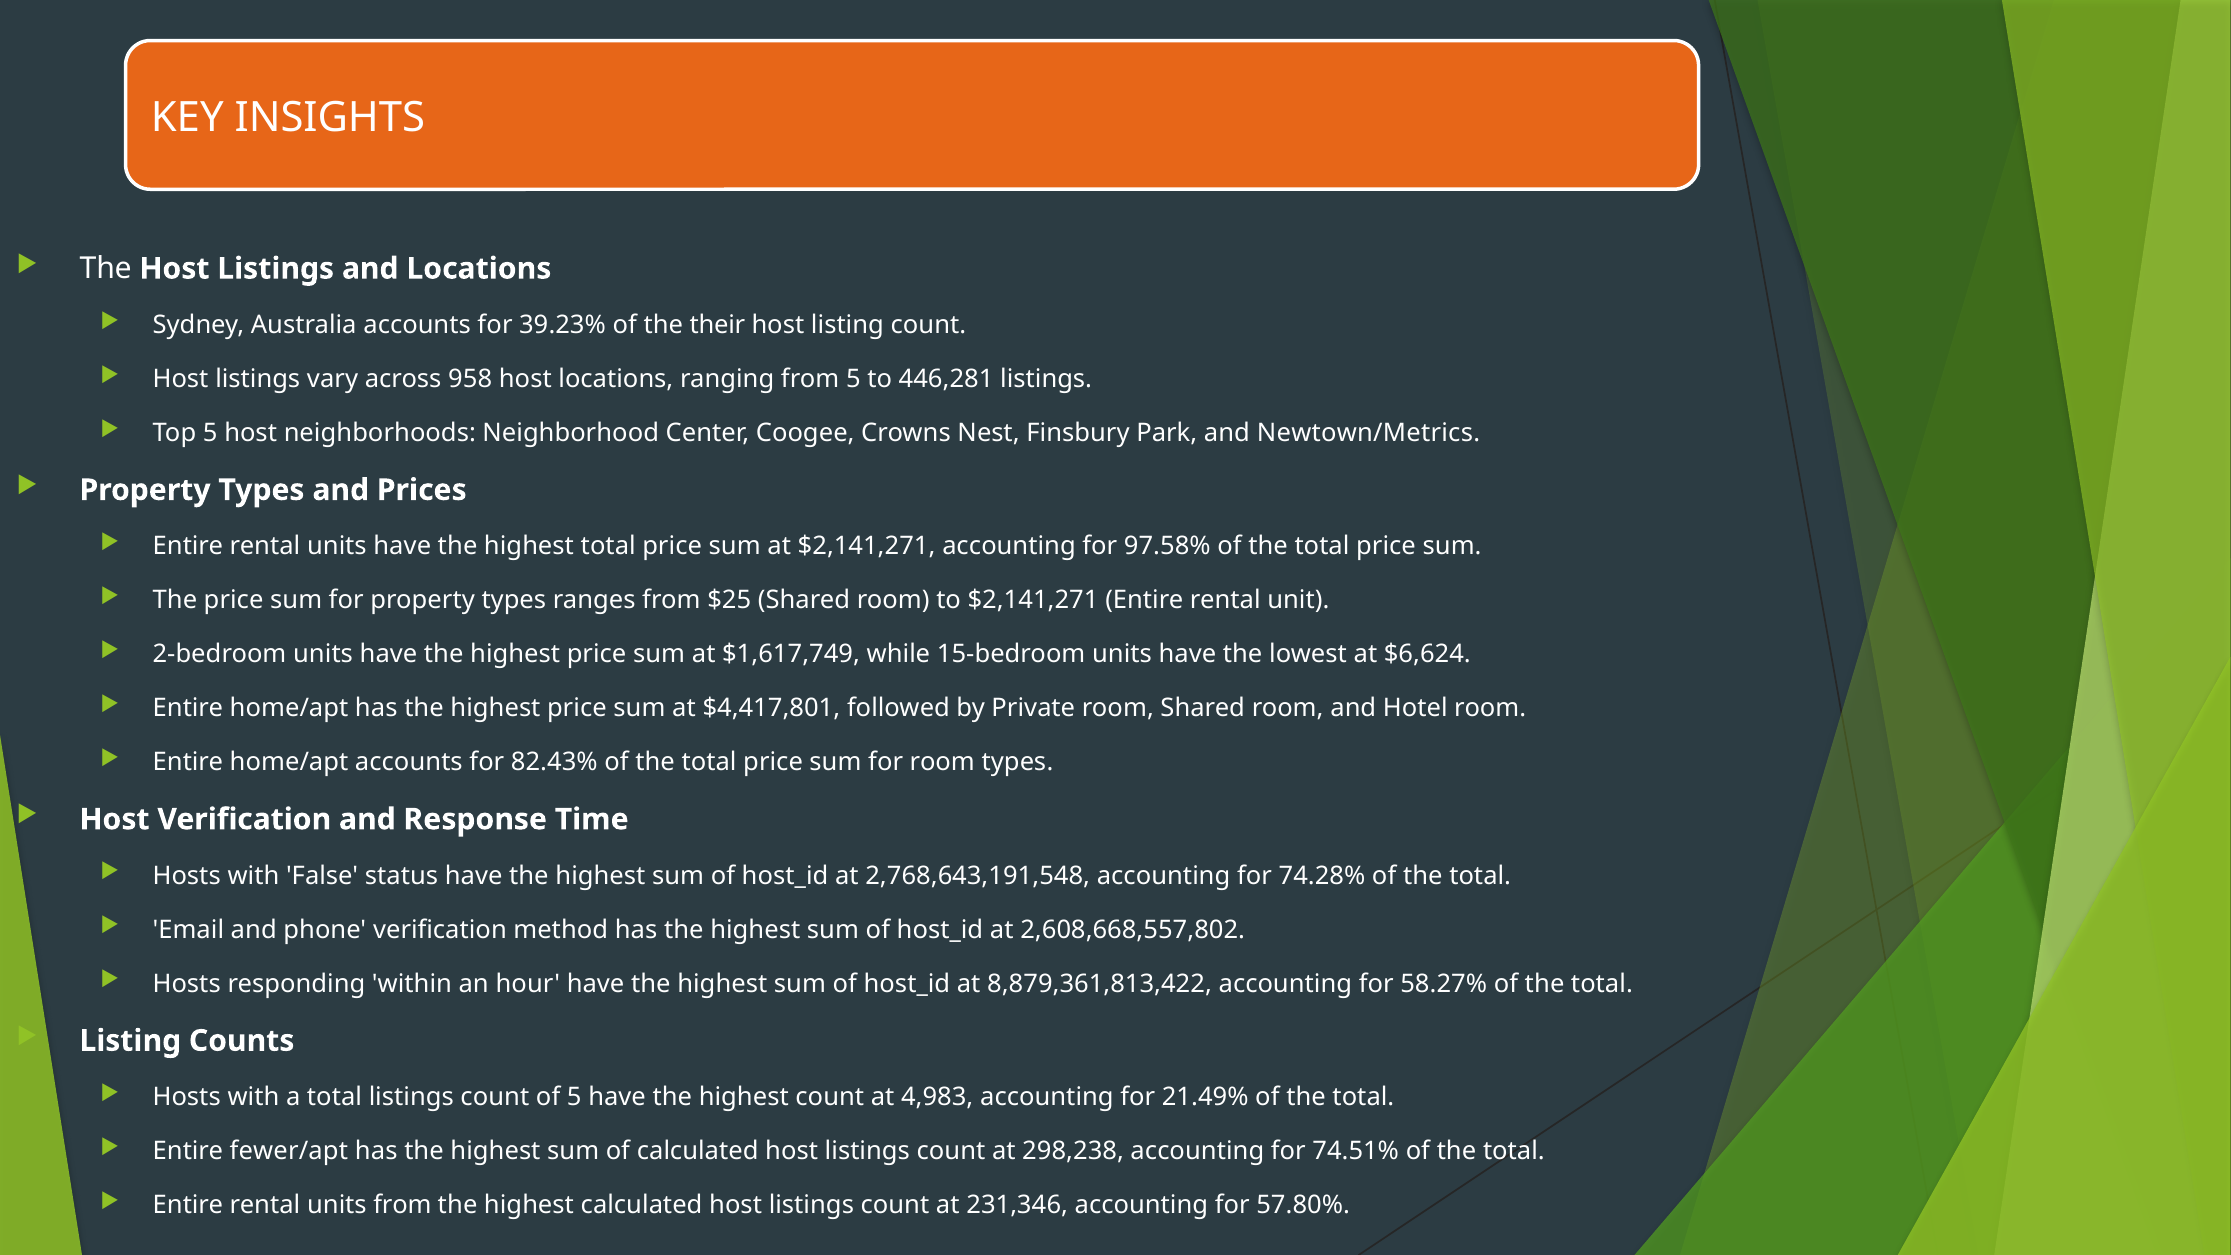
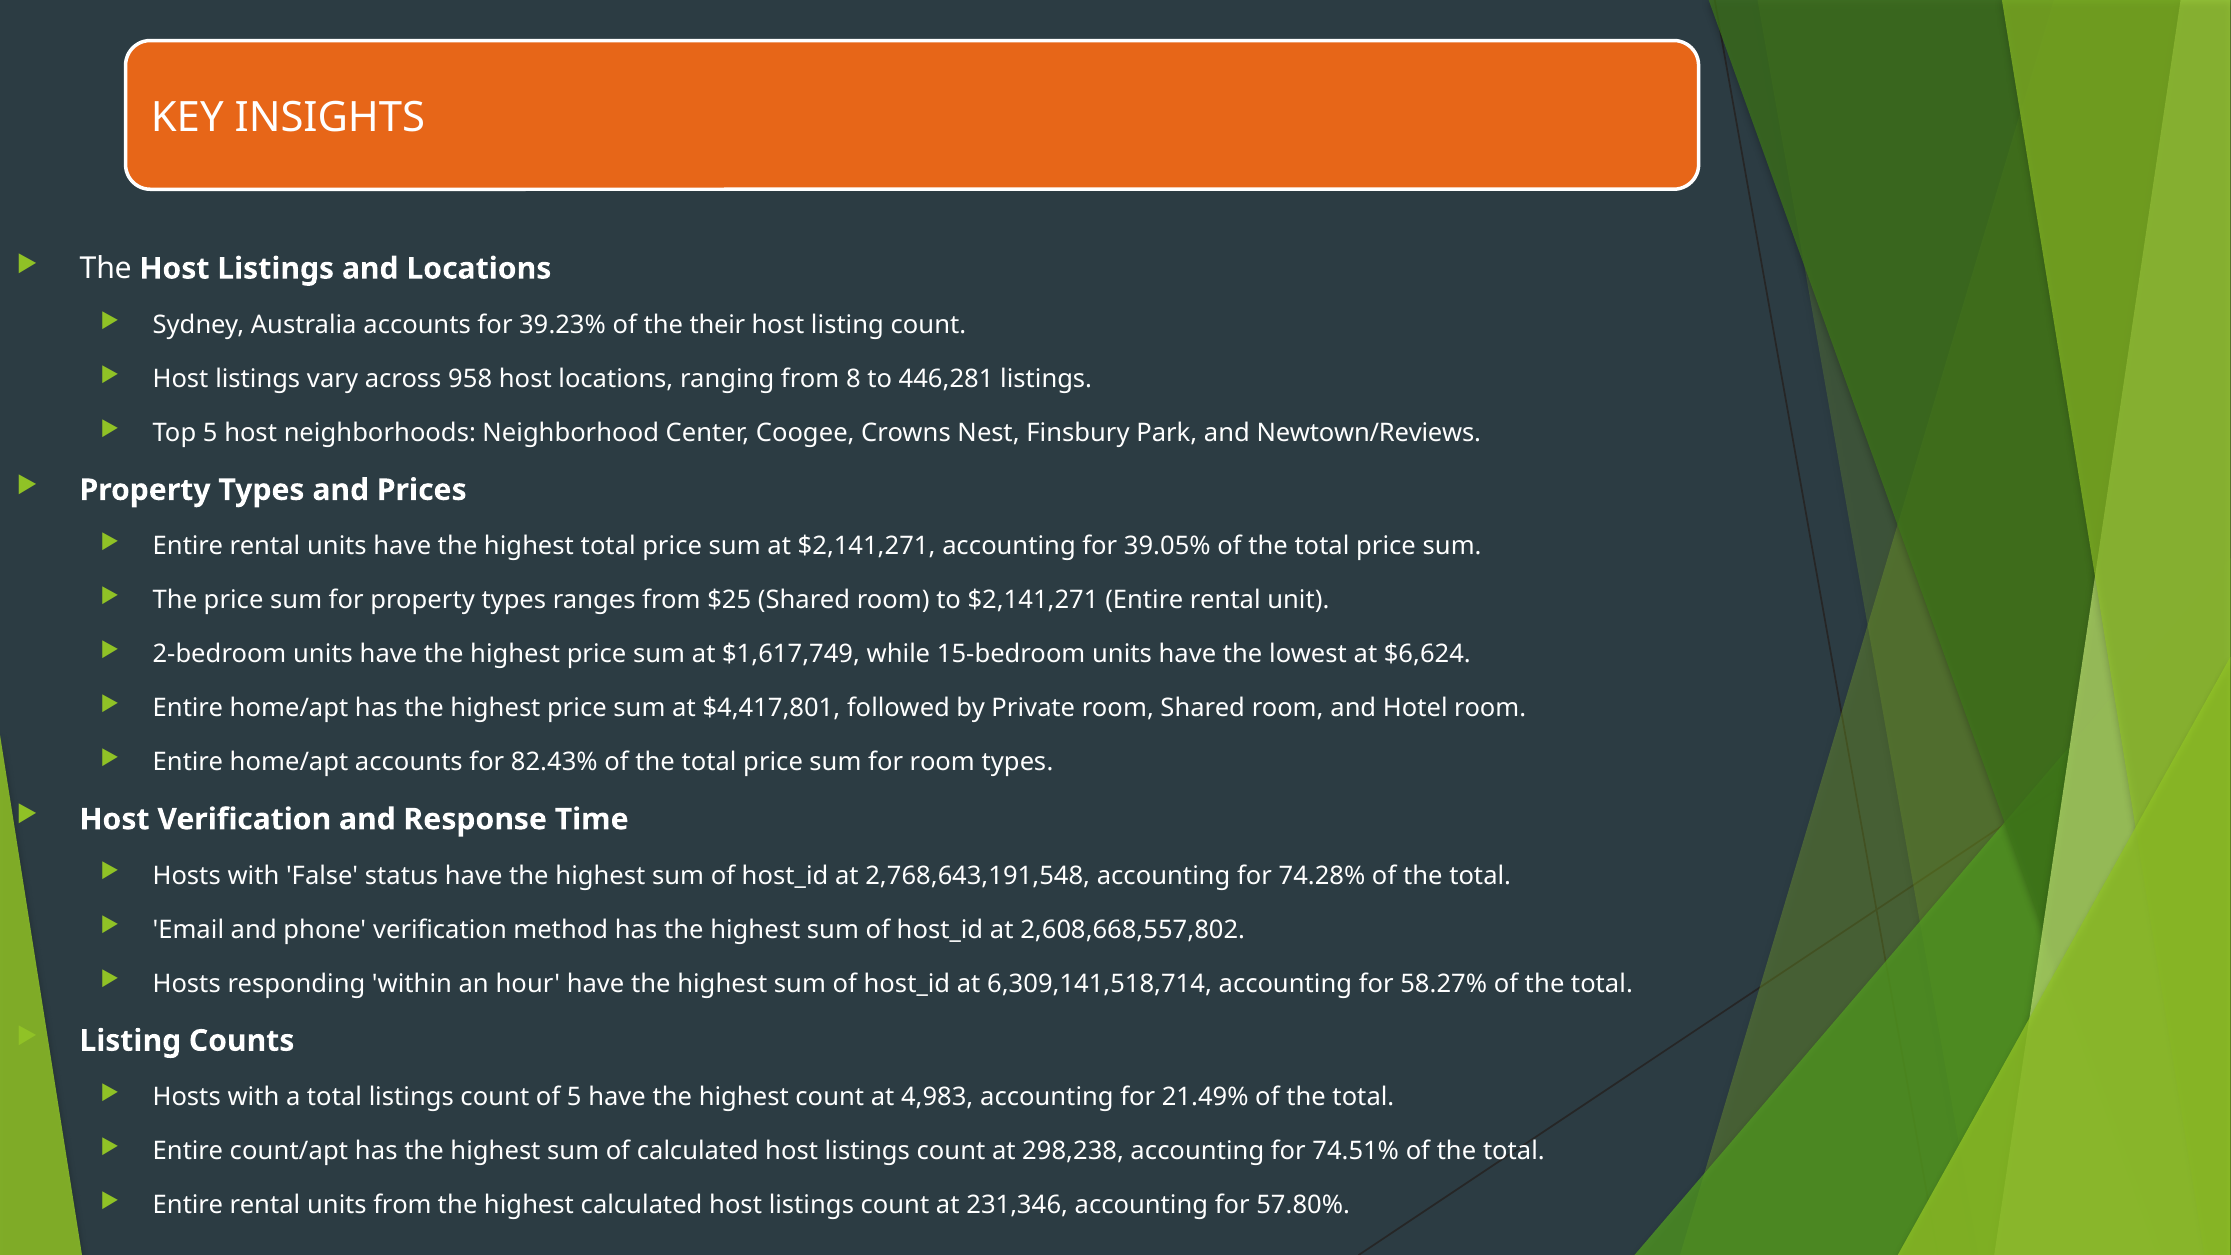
from 5: 5 -> 8
Newtown/Metrics: Newtown/Metrics -> Newtown/Reviews
97.58%: 97.58% -> 39.05%
8,879,361,813,422: 8,879,361,813,422 -> 6,309,141,518,714
fewer/apt: fewer/apt -> count/apt
